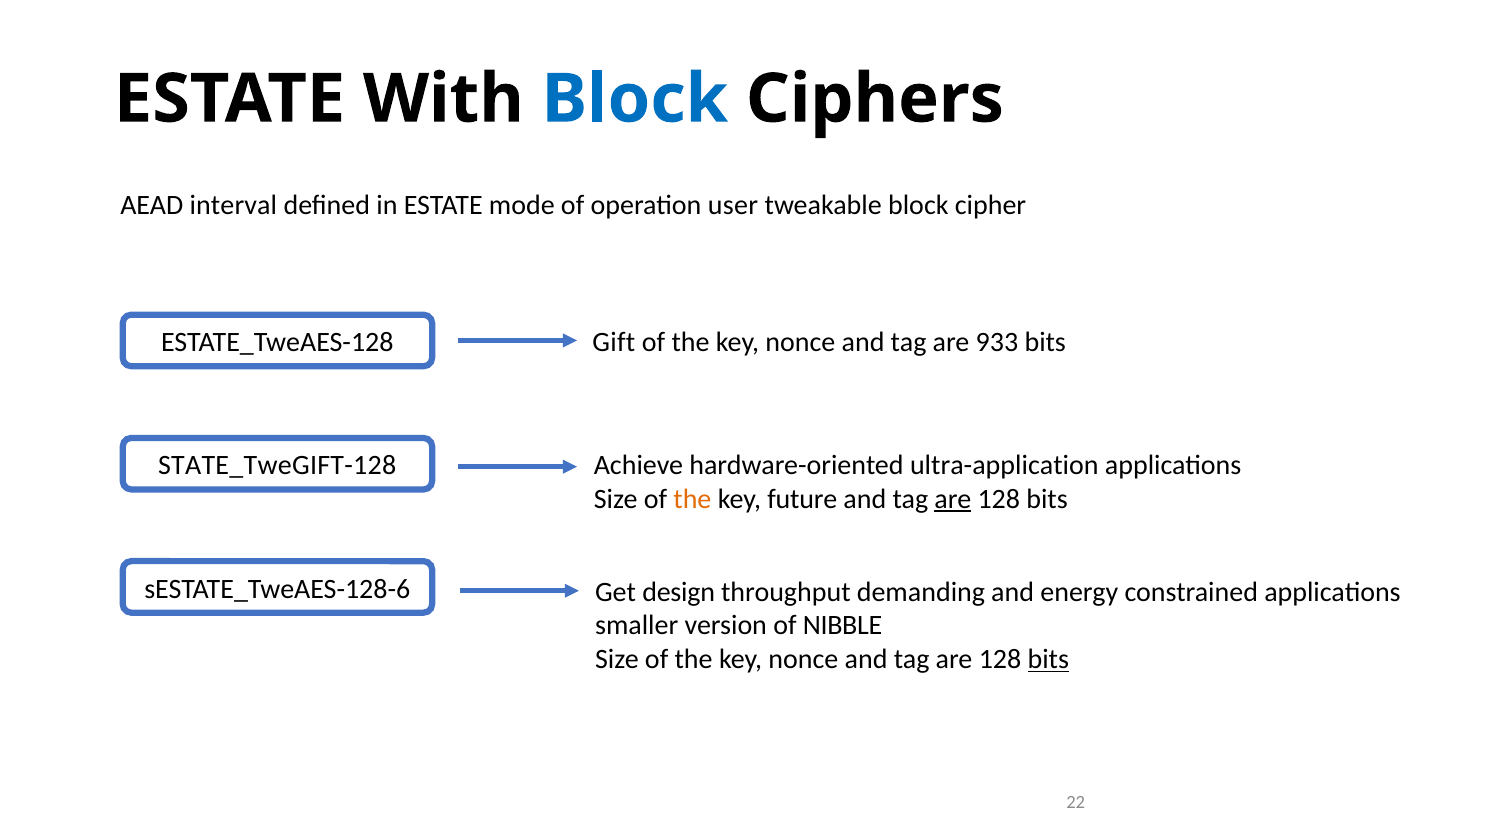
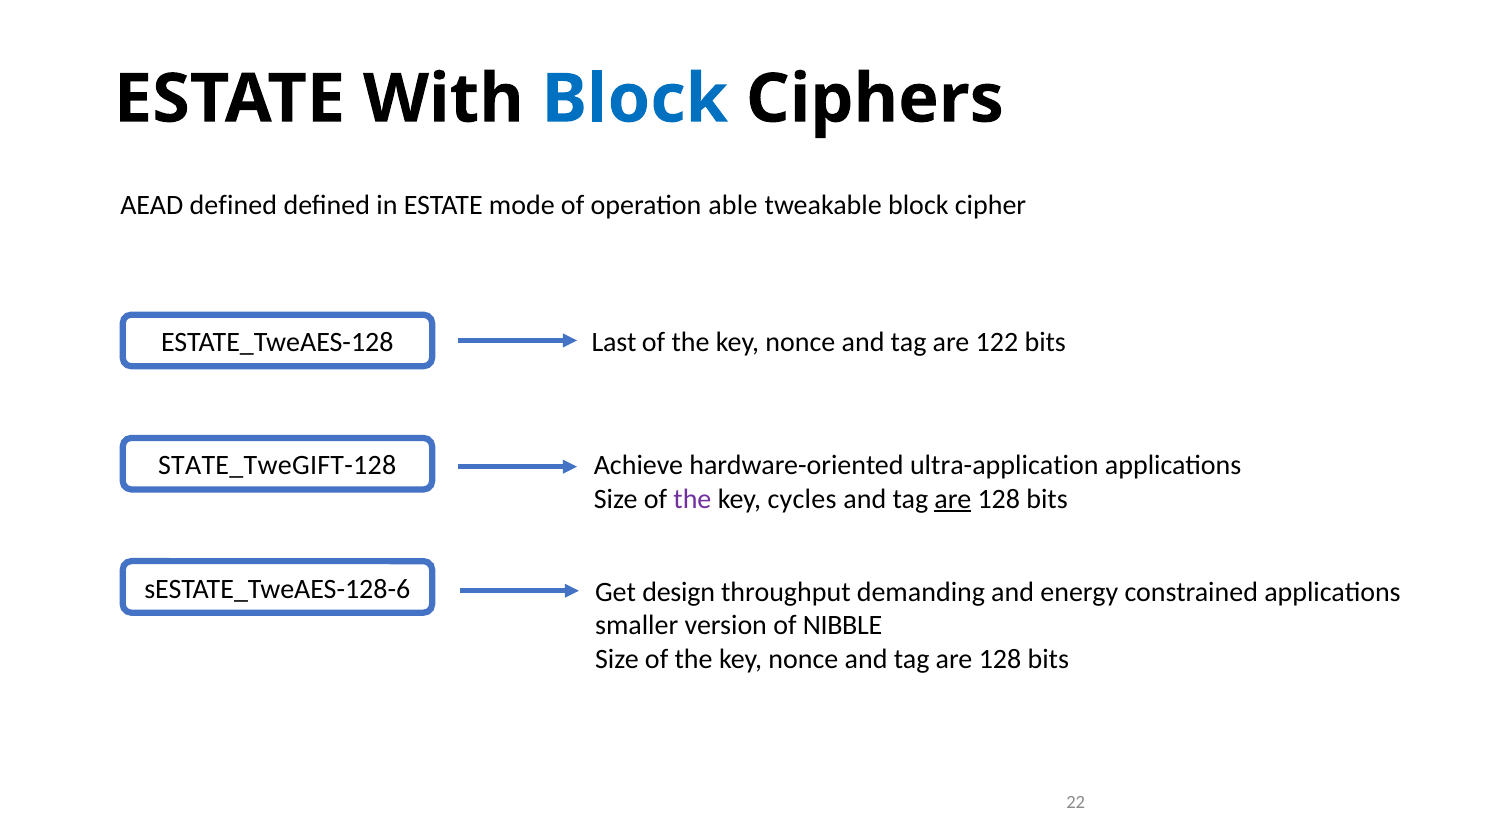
AEAD interval: interval -> defined
user: user -> able
Gift: Gift -> Last
933: 933 -> 122
the at (692, 499) colour: orange -> purple
future: future -> cycles
bits at (1048, 660) underline: present -> none
